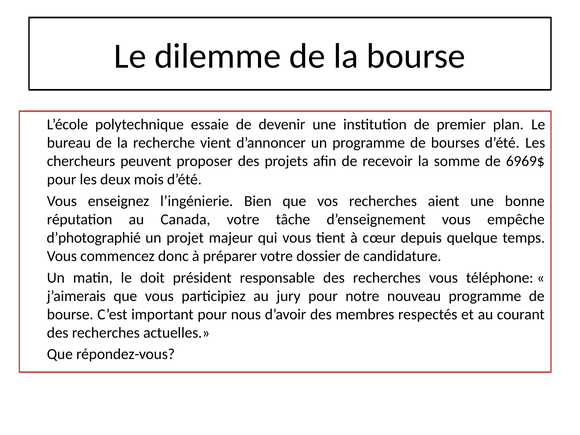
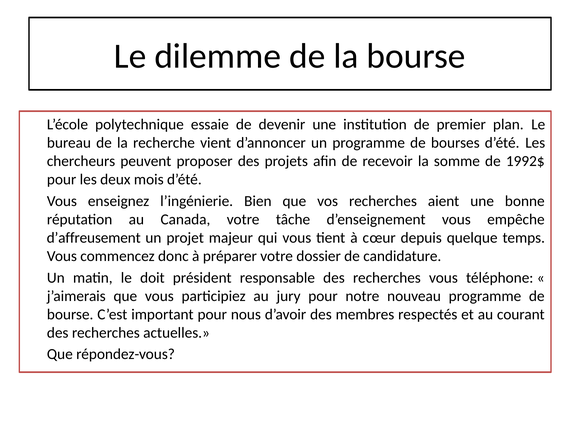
6969$: 6969$ -> 1992$
d’photographié: d’photographié -> d’affreusement
